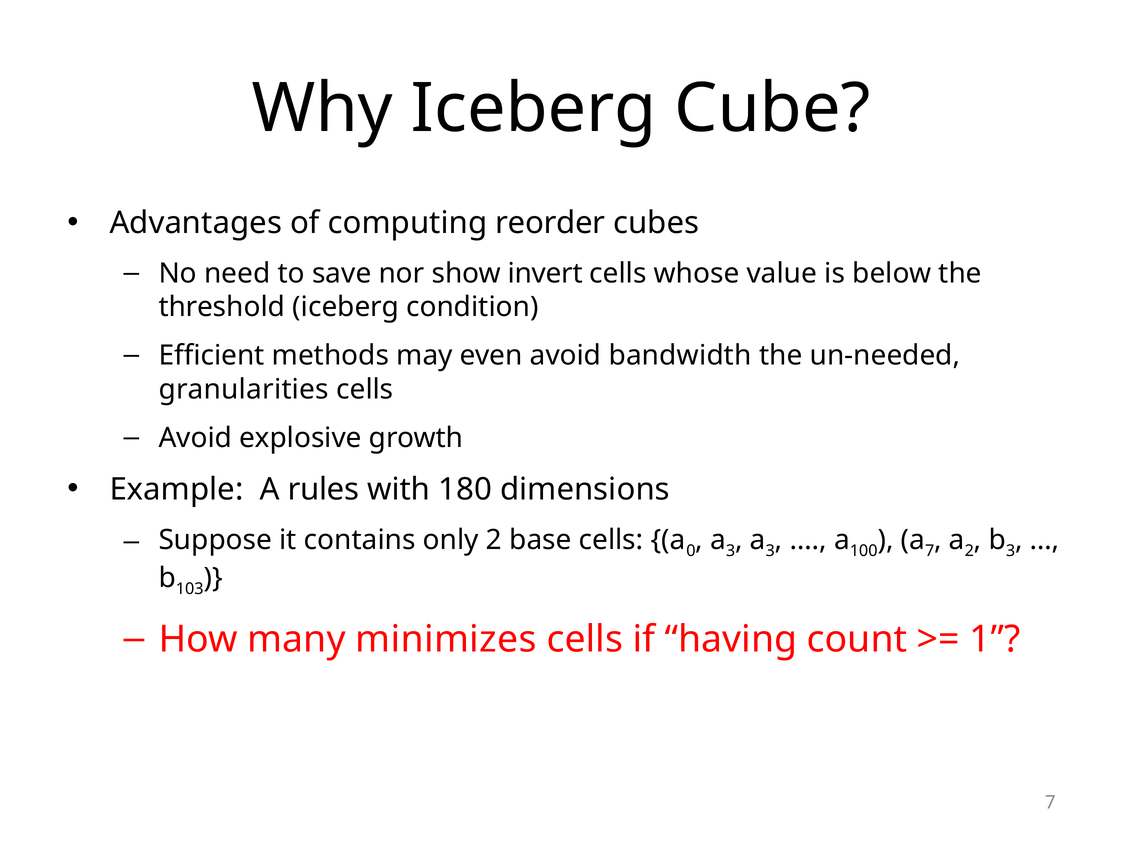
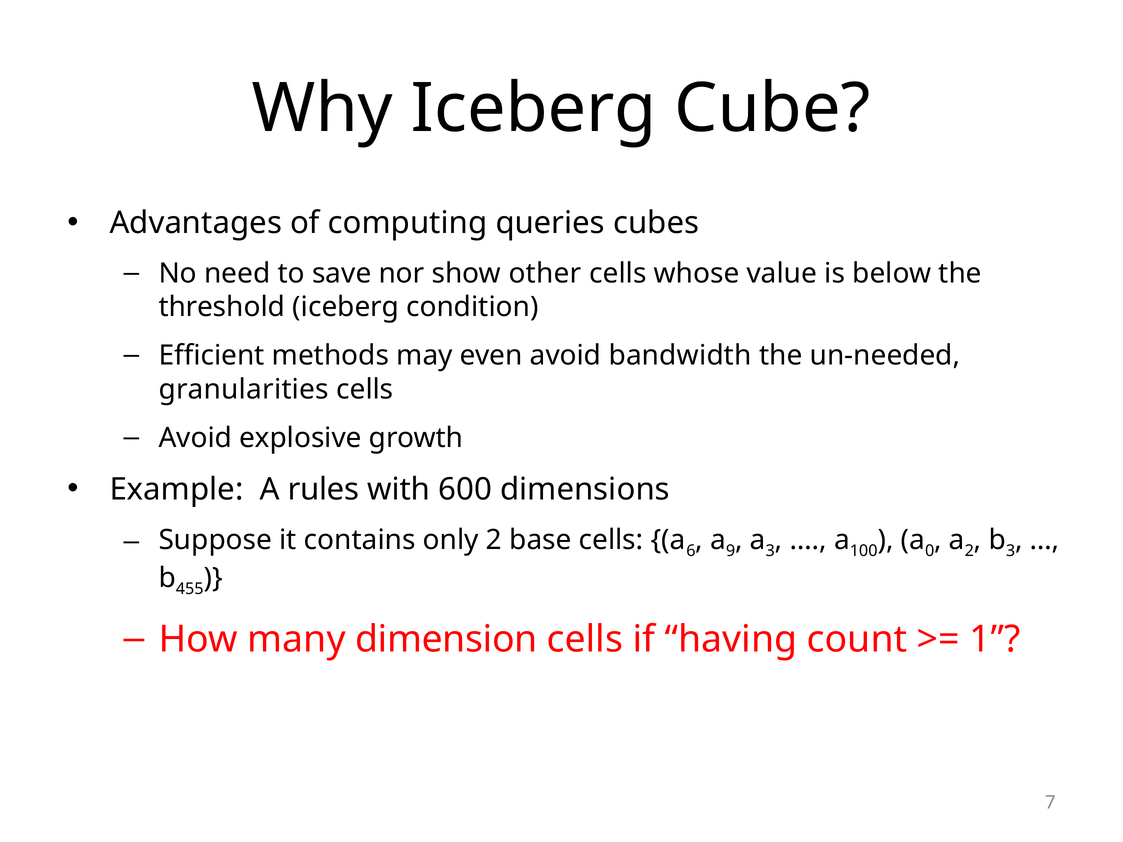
reorder: reorder -> queries
invert: invert -> other
180: 180 -> 600
0: 0 -> 6
3 at (731, 551): 3 -> 9
a 7: 7 -> 0
103: 103 -> 455
minimizes: minimizes -> dimension
